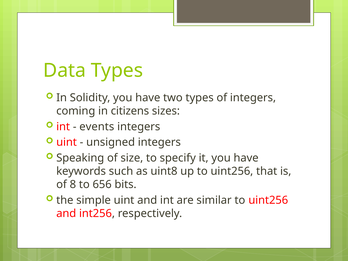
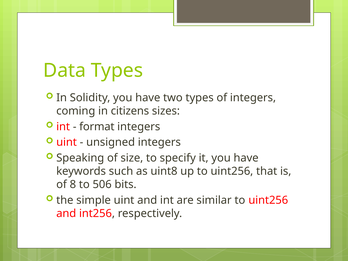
events: events -> format
656: 656 -> 506
